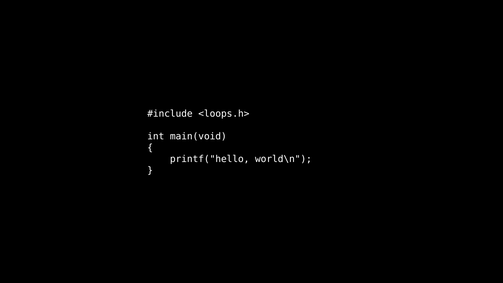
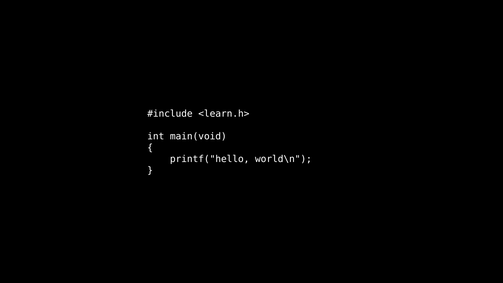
<loops.h>: <loops.h> -> <learn.h>
